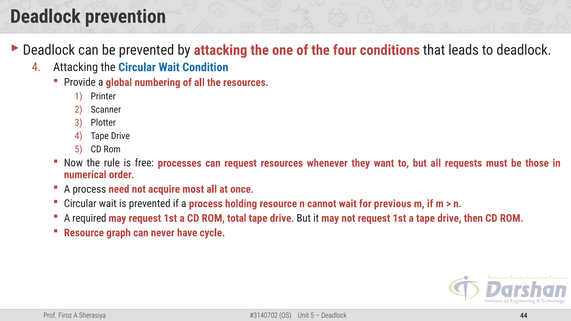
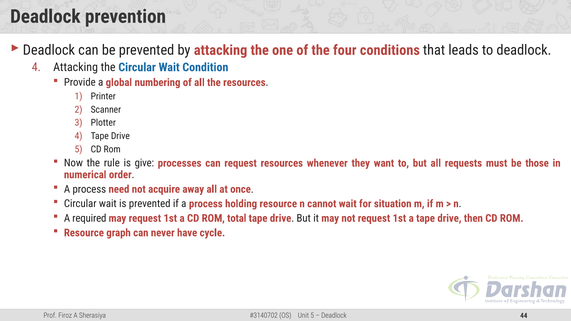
free: free -> give
most: most -> away
previous: previous -> situation
